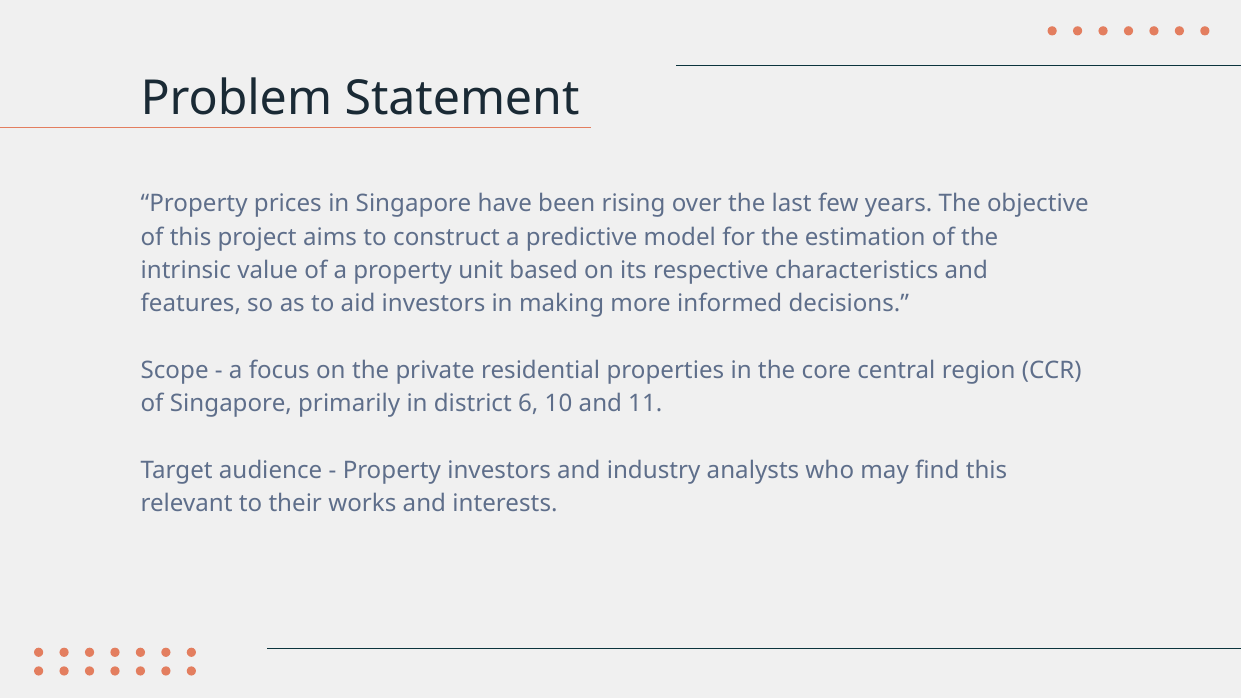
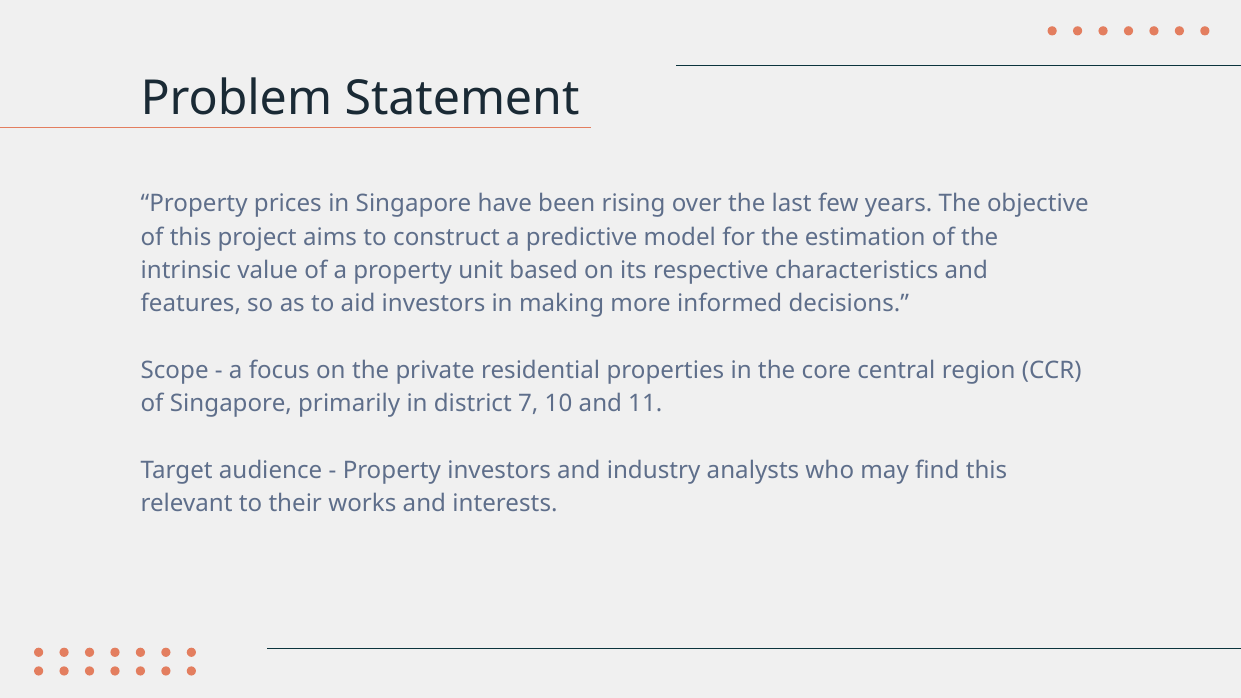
6: 6 -> 7
